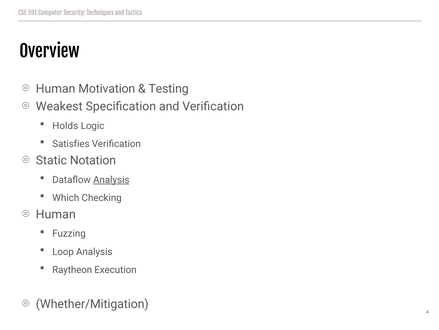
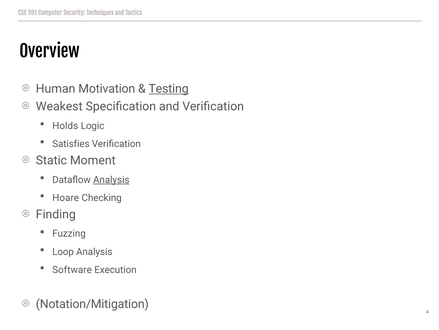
Testing underline: none -> present
Notation: Notation -> Moment
Which: Which -> Hoare
Human at (56, 214): Human -> Finding
Raytheon: Raytheon -> Software
Whether/Mitigation: Whether/Mitigation -> Notation/Mitigation
